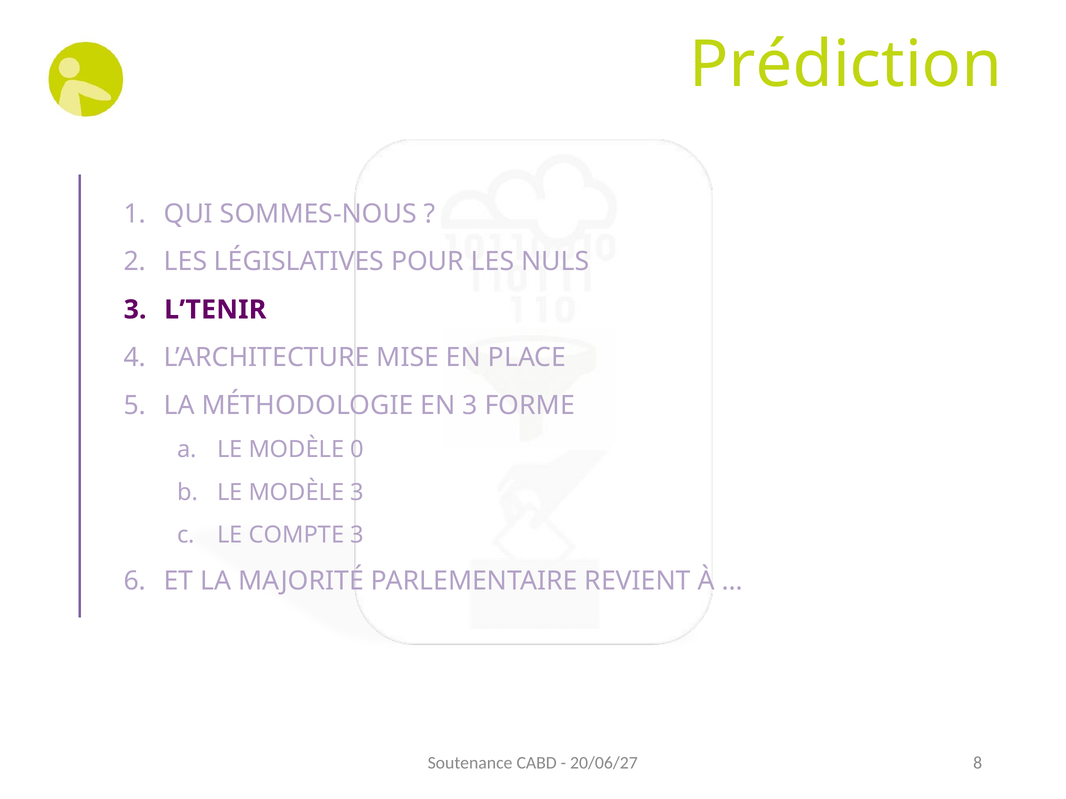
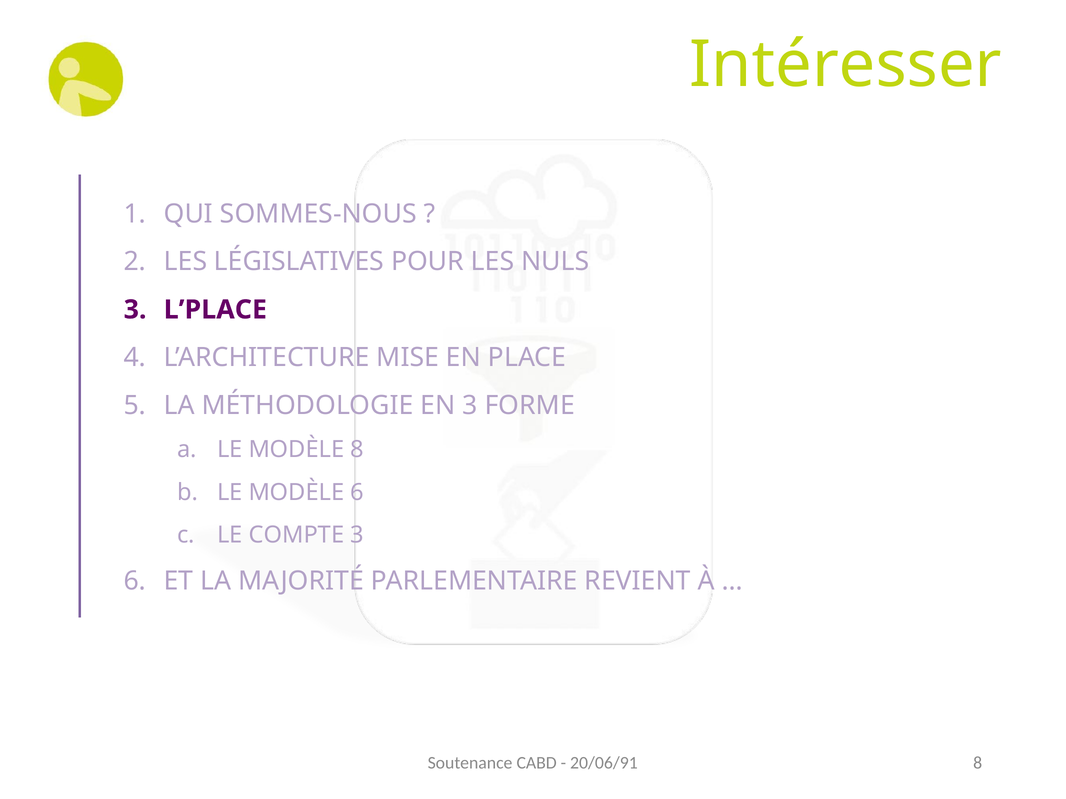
Prédiction: Prédiction -> Intéresser
L’TENIR: L’TENIR -> L’PLACE
MODÈLE 0: 0 -> 8
MODÈLE 3: 3 -> 6
20/06/27: 20/06/27 -> 20/06/91
